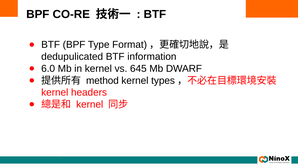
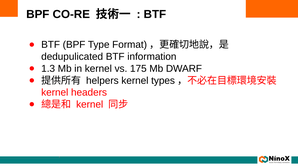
6.0: 6.0 -> 1.3
645: 645 -> 175
method: method -> helpers
